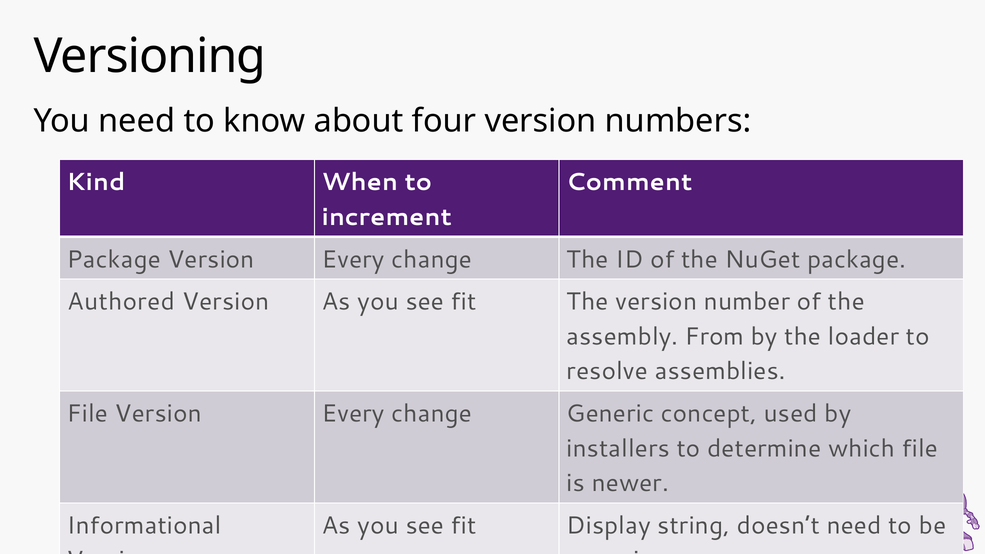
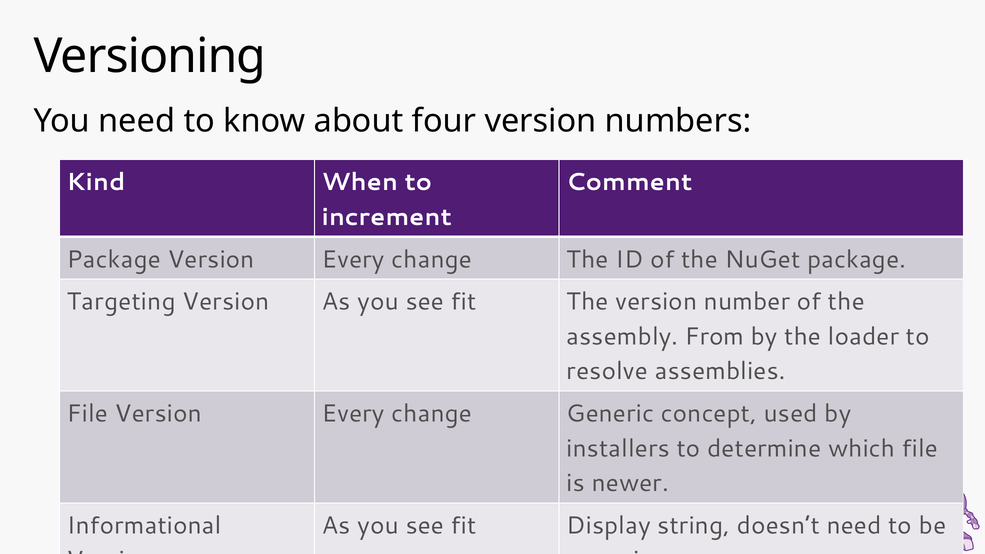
Authored: Authored -> Targeting
